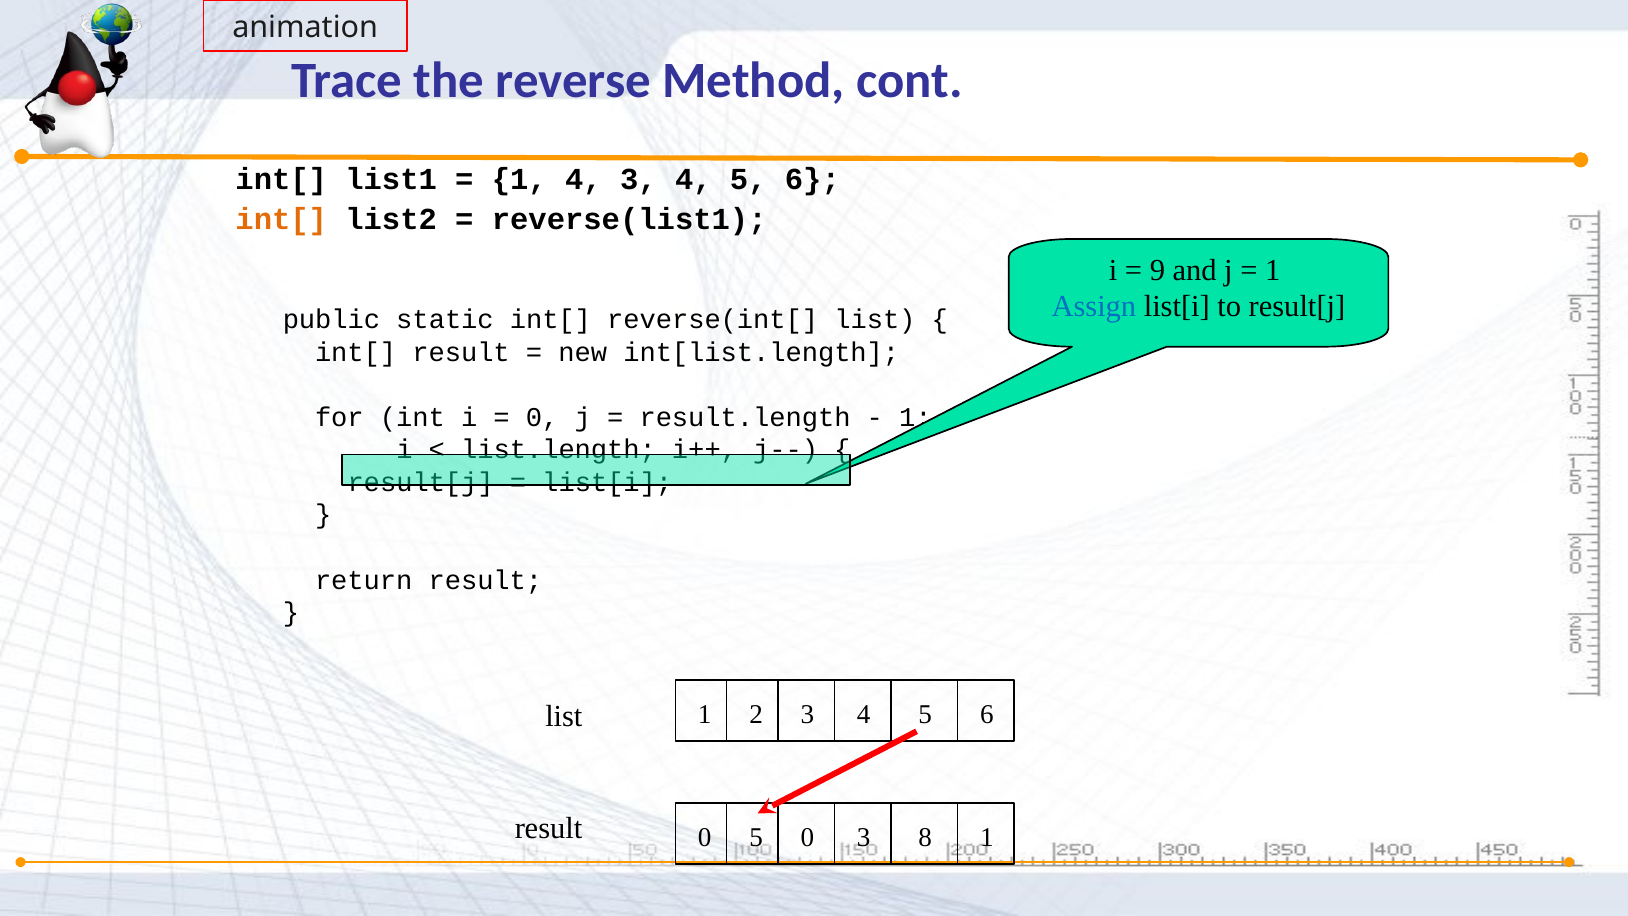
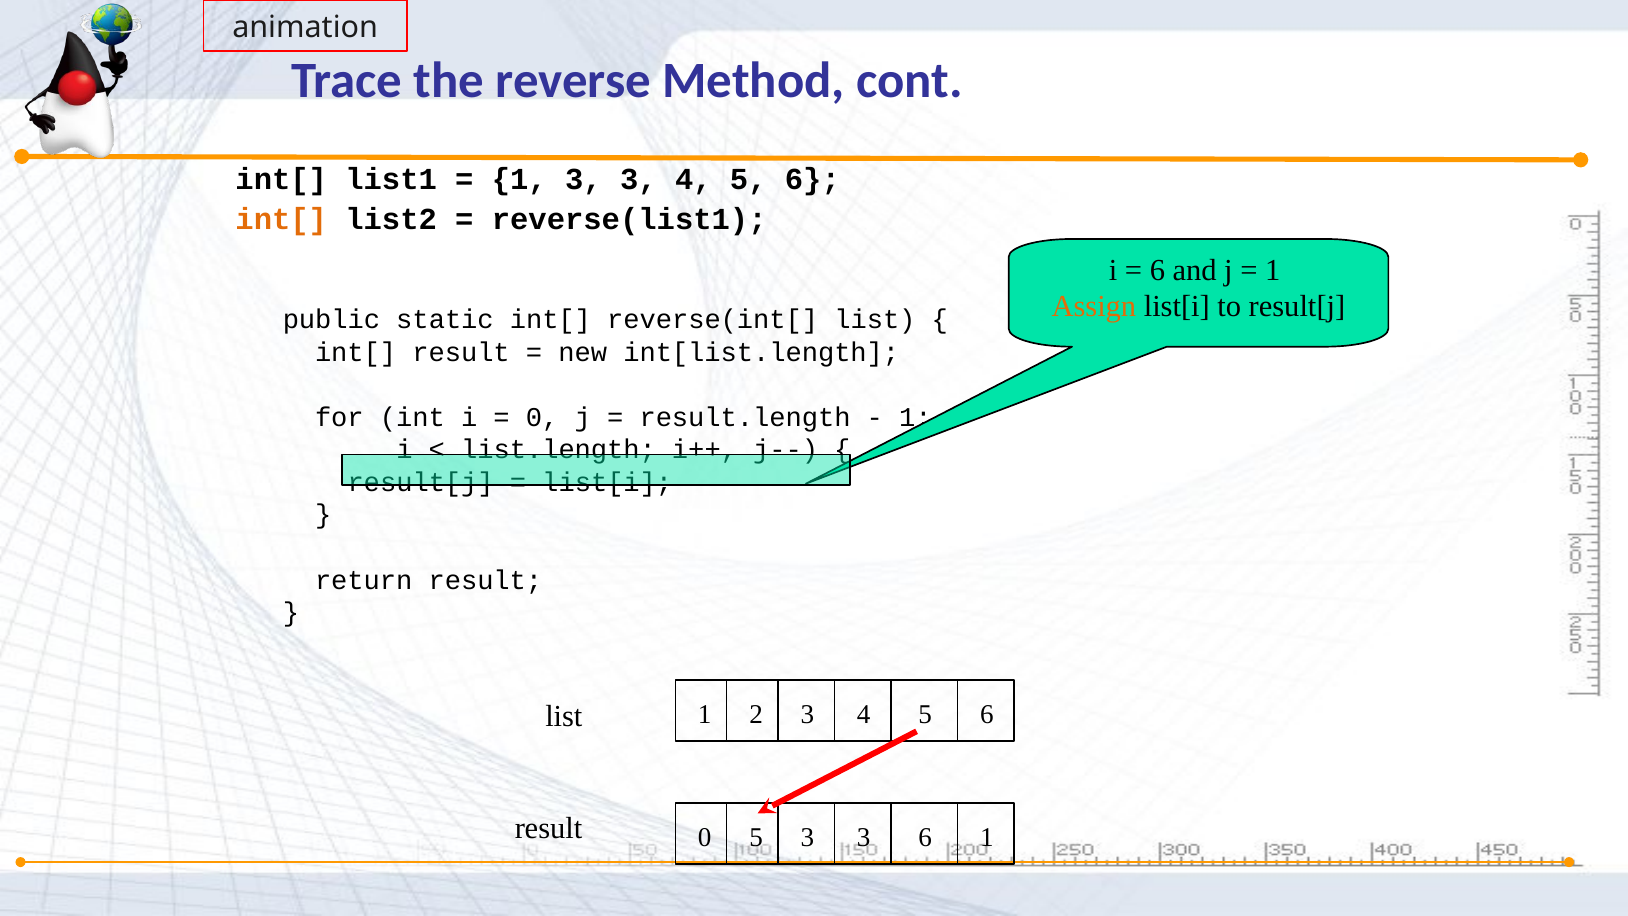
1 4: 4 -> 3
9 at (1157, 270): 9 -> 6
Assign colour: blue -> orange
5 0: 0 -> 3
3 8: 8 -> 6
